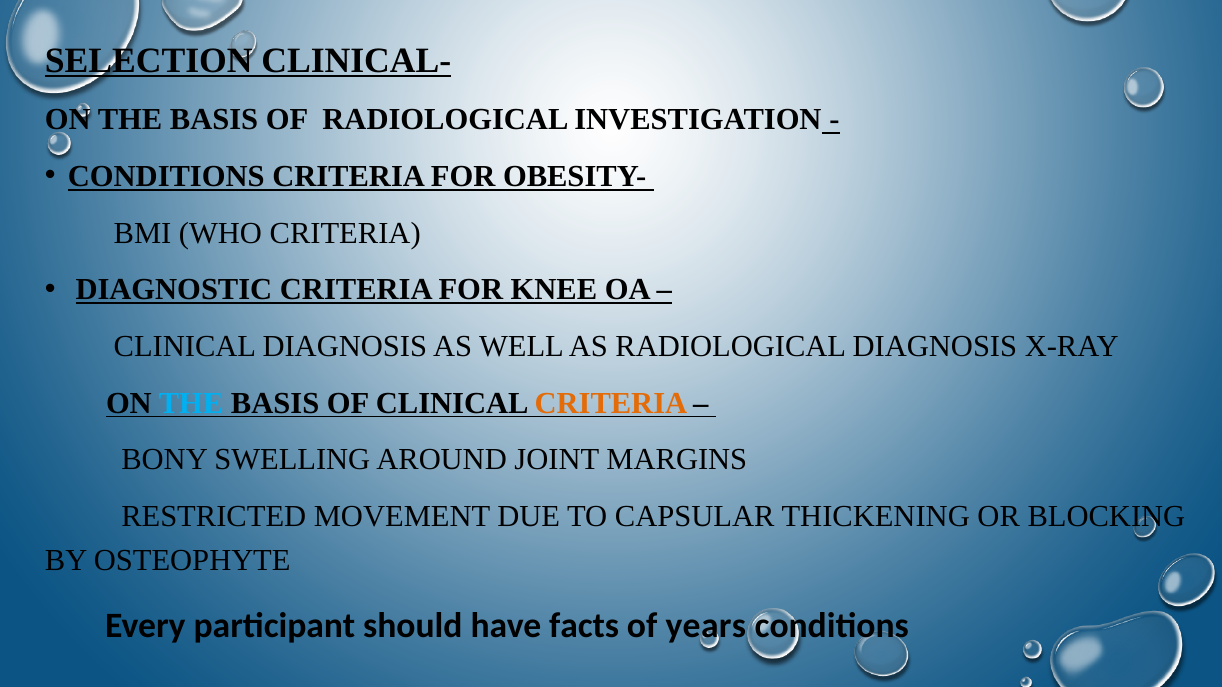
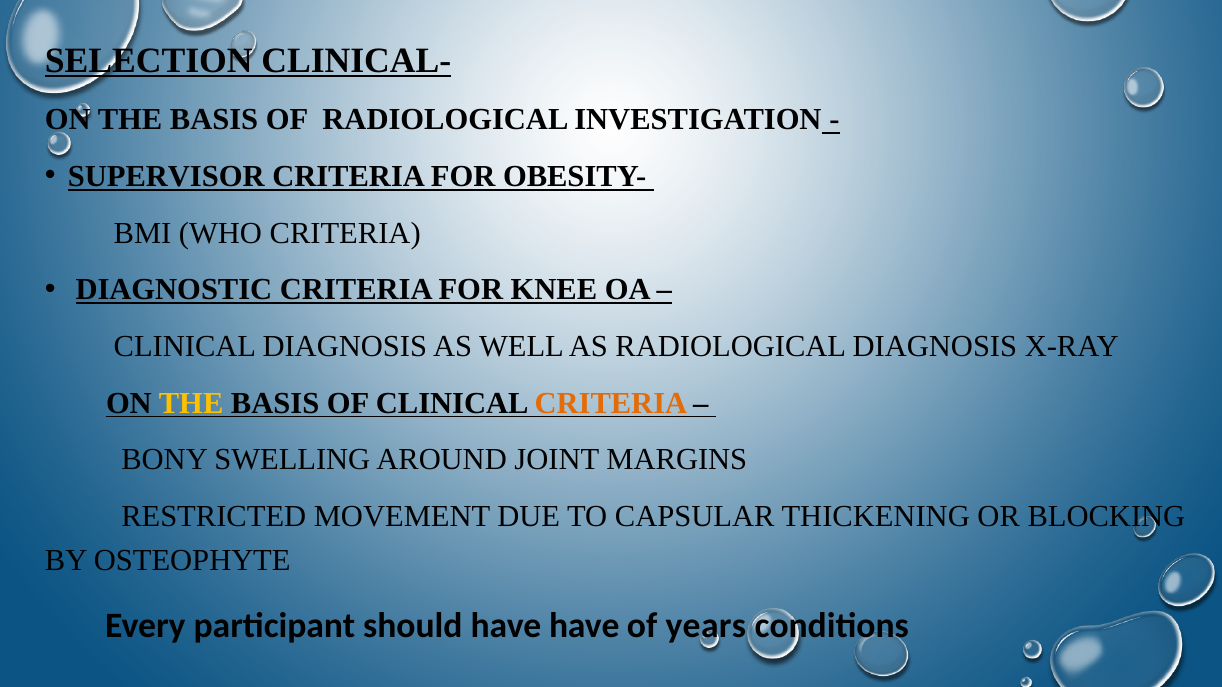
CONDITIONS at (166, 176): CONDITIONS -> SUPERVISOR
THE at (191, 403) colour: light blue -> yellow
have facts: facts -> have
